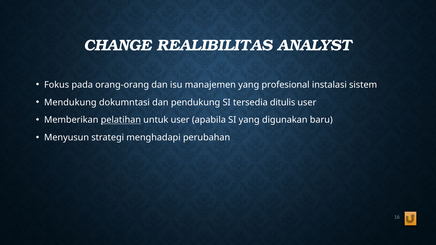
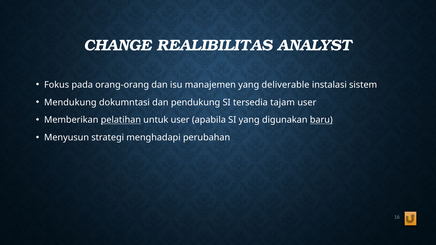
profesional: profesional -> deliverable
ditulis: ditulis -> tajam
baru underline: none -> present
